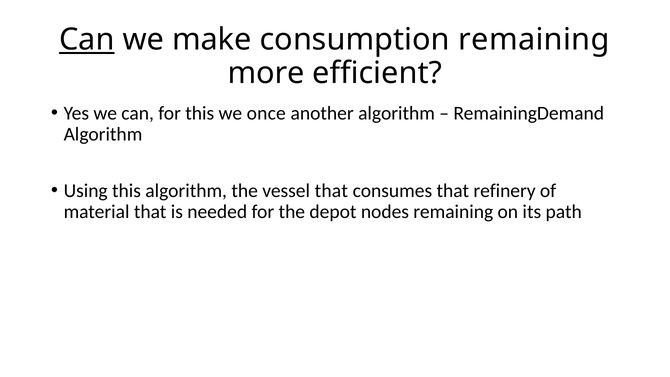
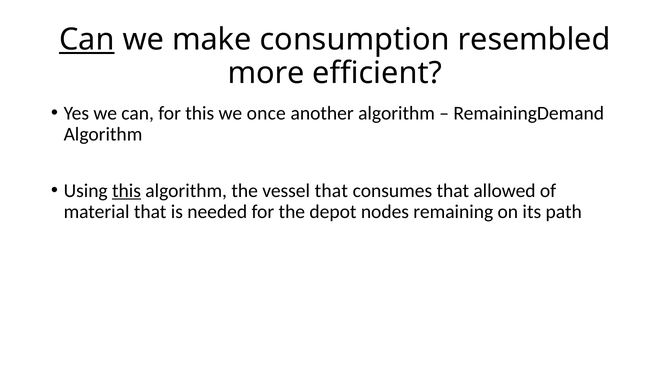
consumption remaining: remaining -> resembled
this at (126, 191) underline: none -> present
refinery: refinery -> allowed
